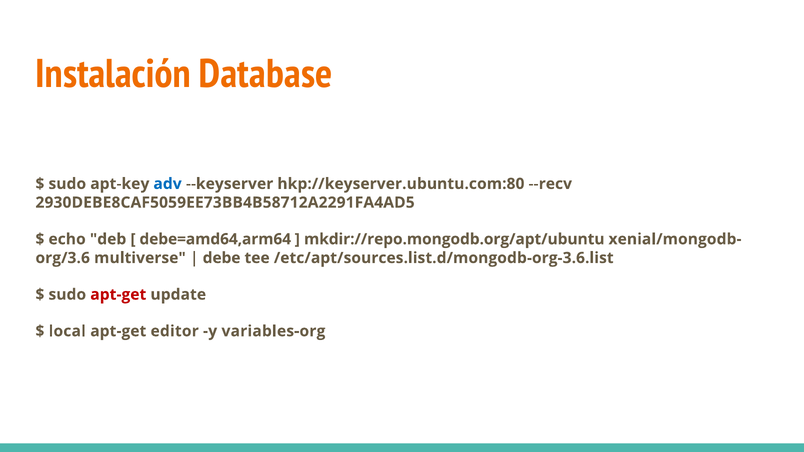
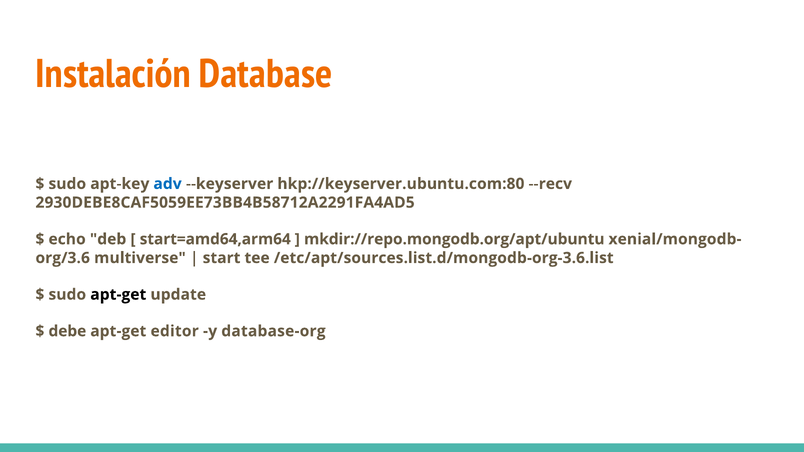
debe=amd64,arm64: debe=amd64,arm64 -> start=amd64,arm64
debe: debe -> start
apt-get at (118, 295) colour: red -> black
local: local -> debe
variables-org: variables-org -> database-org
